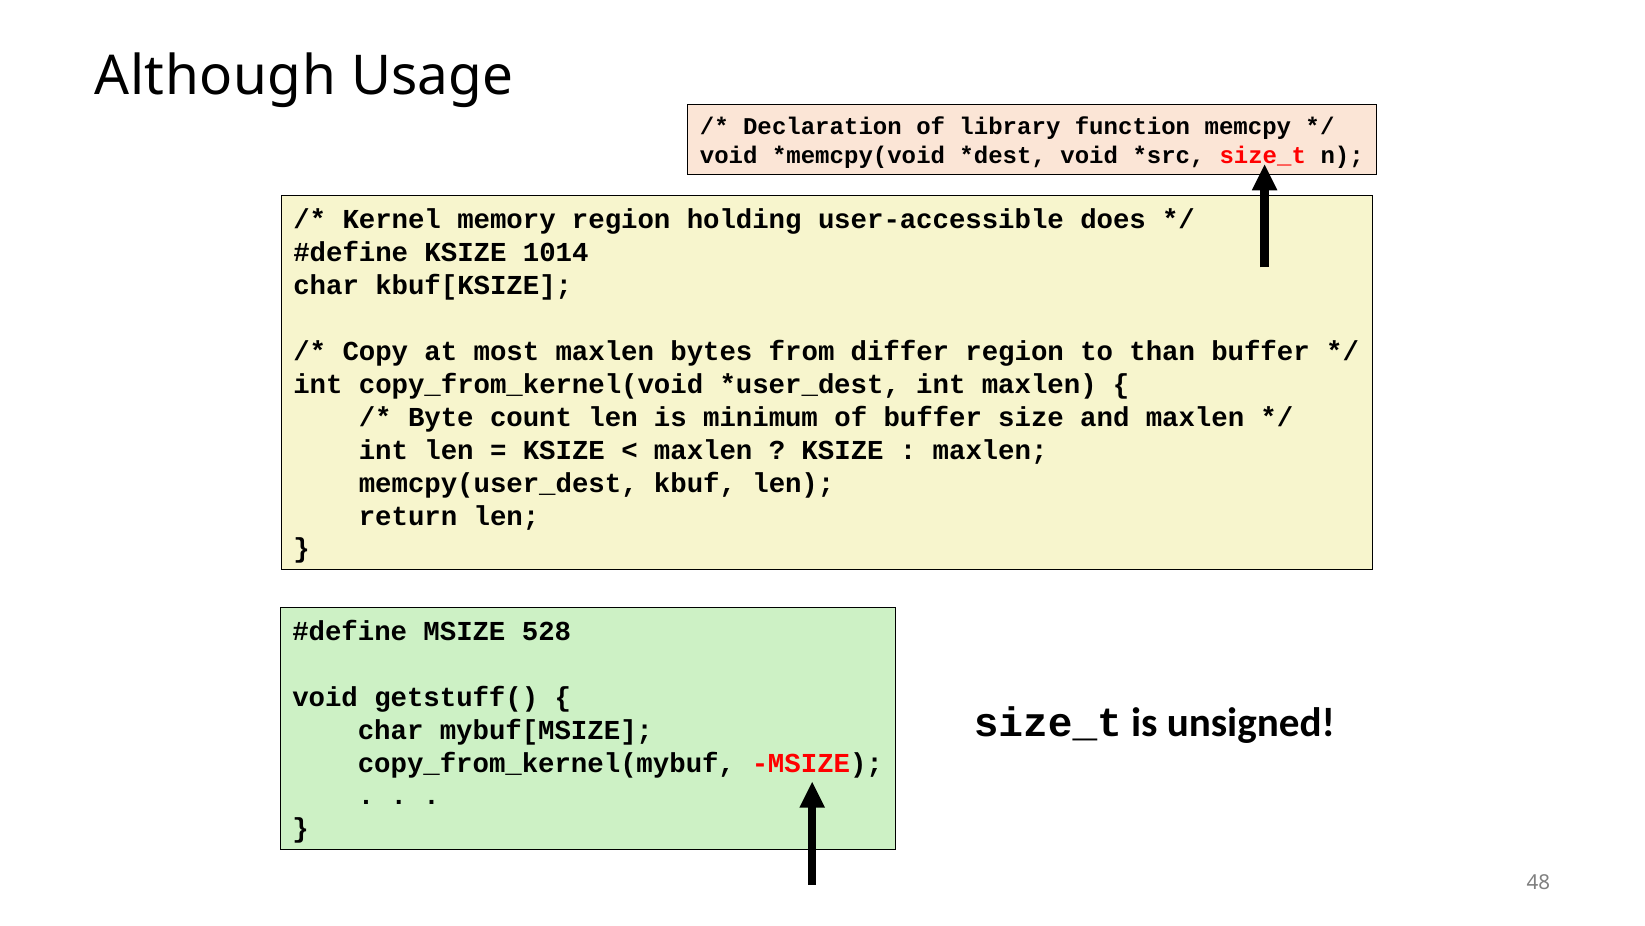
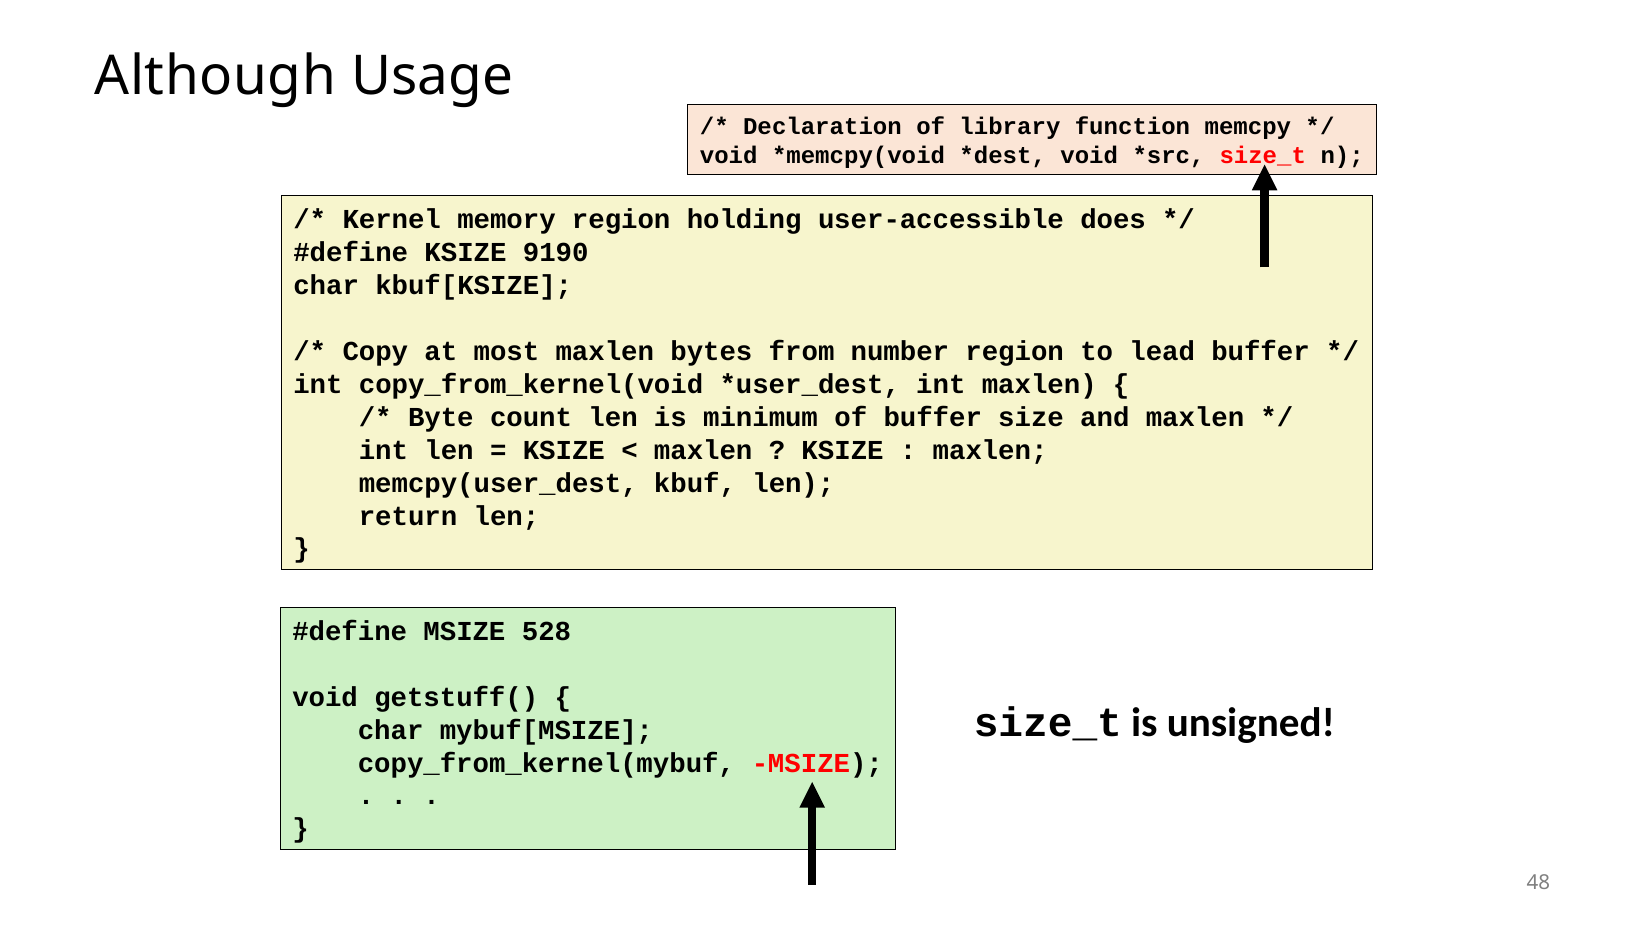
1014: 1014 -> 9190
differ: differ -> number
than: than -> lead
